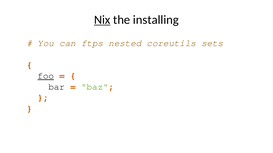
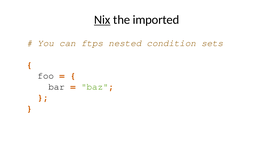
installing: installing -> imported
coreutils: coreutils -> condition
foo underline: present -> none
